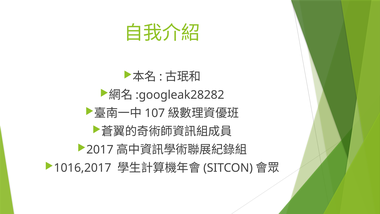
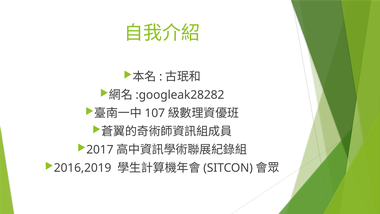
1016,2017: 1016,2017 -> 2016,2019
